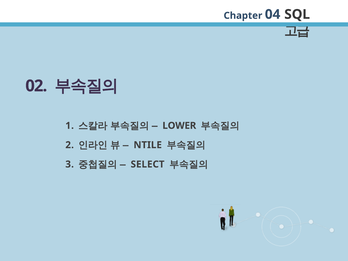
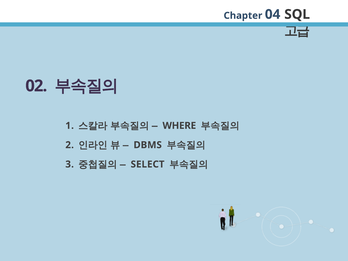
LOWER: LOWER -> WHERE
NTILE: NTILE -> DBMS
